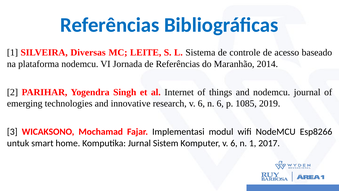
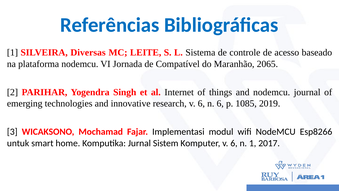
de Referências: Referências -> Compatível
2014: 2014 -> 2065
